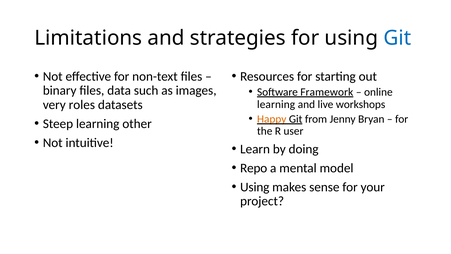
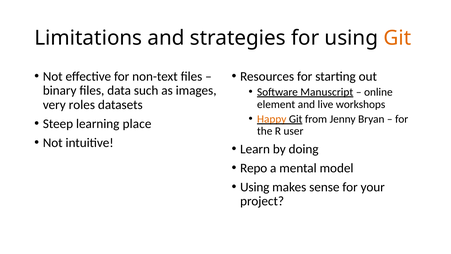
Git at (397, 38) colour: blue -> orange
Framework: Framework -> Manuscript
learning at (276, 104): learning -> element
other: other -> place
